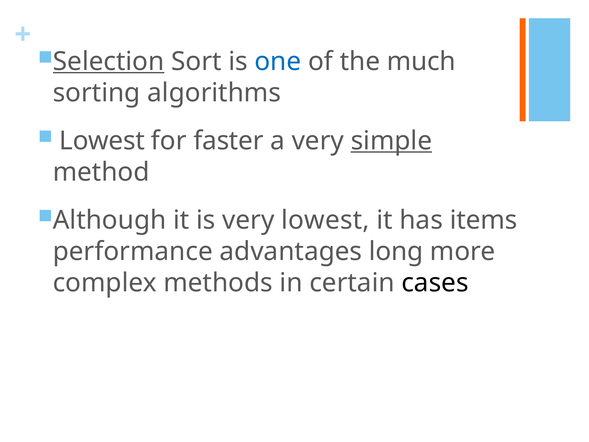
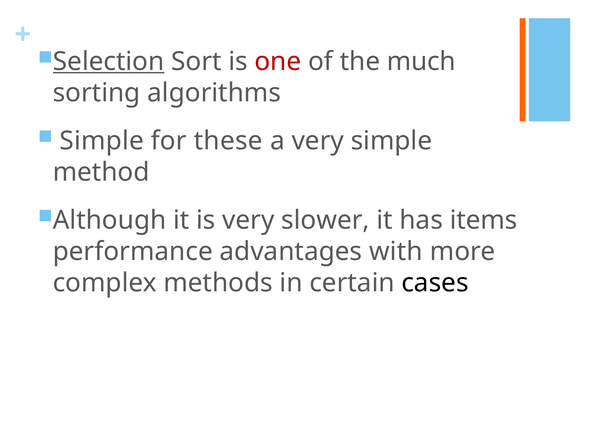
one colour: blue -> red
Lowest at (102, 141): Lowest -> Simple
faster: faster -> these
simple at (391, 141) underline: present -> none
very lowest: lowest -> slower
long: long -> with
